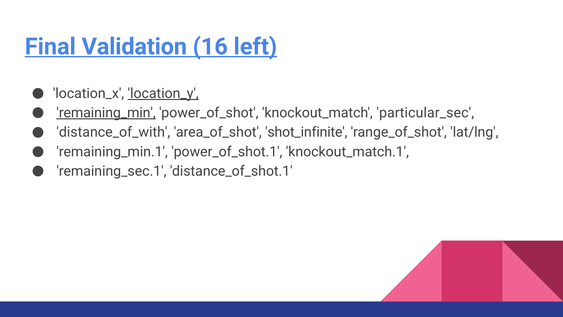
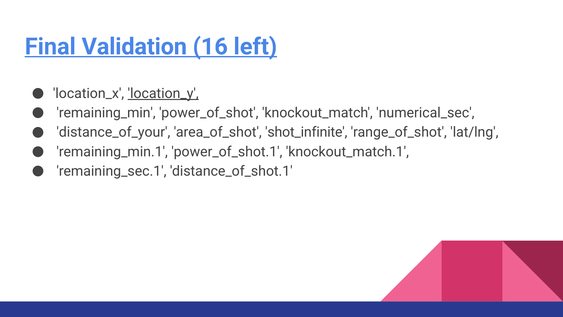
remaining_min underline: present -> none
particular_sec: particular_sec -> numerical_sec
distance_of_with: distance_of_with -> distance_of_your
